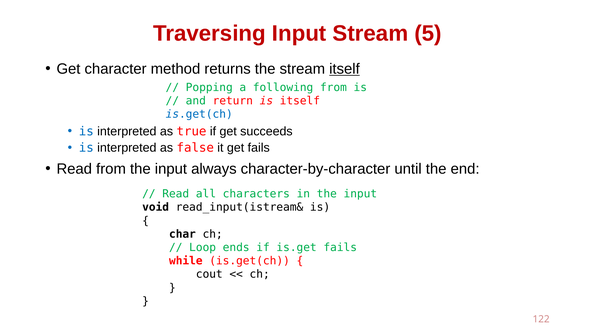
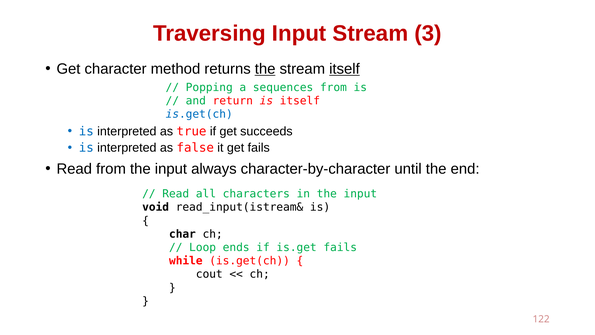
5: 5 -> 3
the at (265, 69) underline: none -> present
following: following -> sequences
